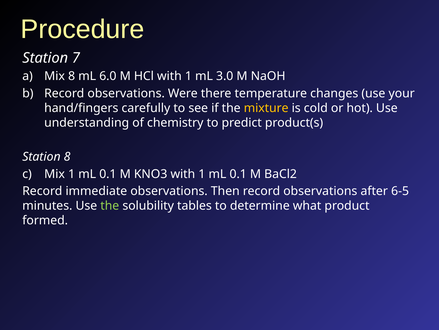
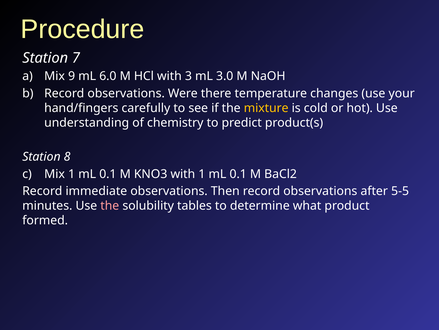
Mix 8: 8 -> 9
HCl with 1: 1 -> 3
6-5: 6-5 -> 5-5
the at (110, 205) colour: light green -> pink
